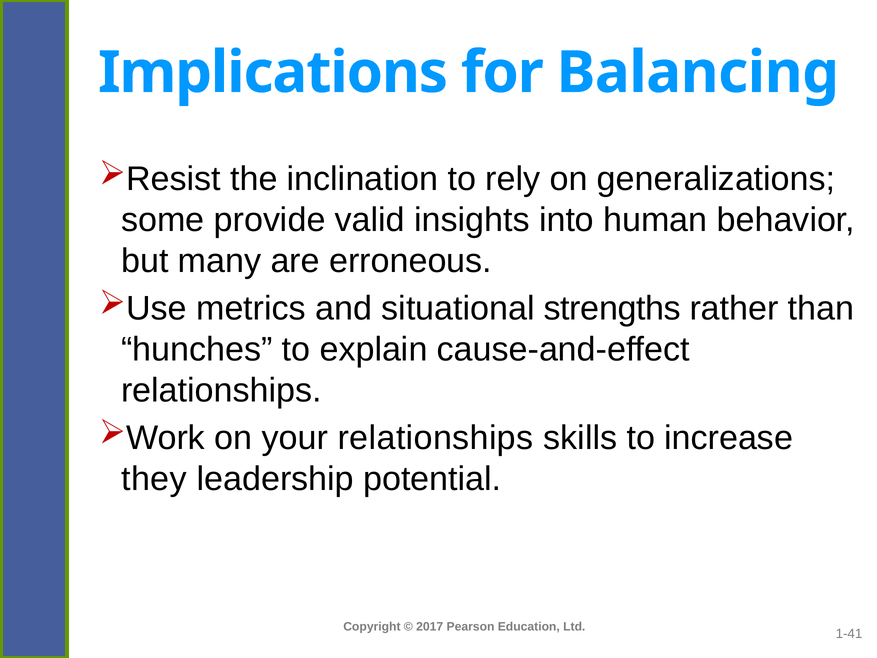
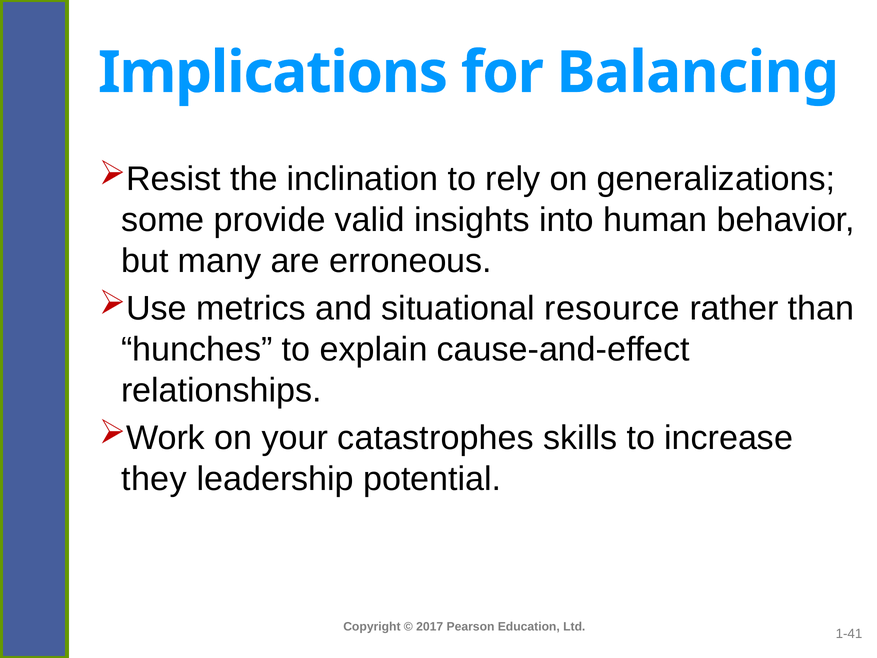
strengths: strengths -> resource
your relationships: relationships -> catastrophes
